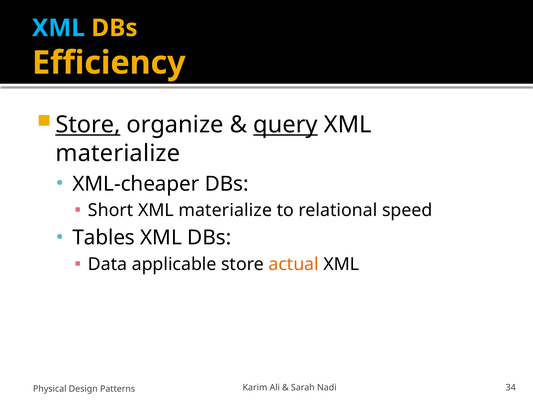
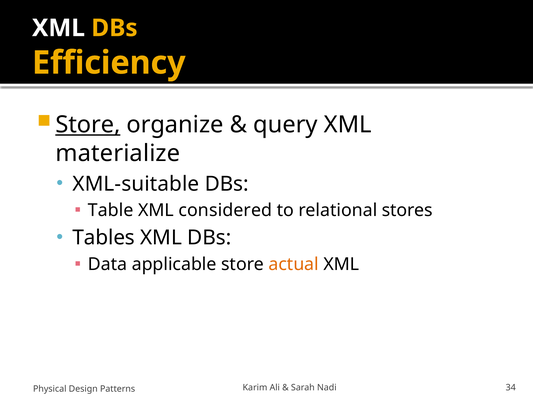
XML at (58, 28) colour: light blue -> white
query underline: present -> none
XML-cheaper: XML-cheaper -> XML-suitable
Short: Short -> Table
materialize at (225, 210): materialize -> considered
speed: speed -> stores
